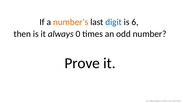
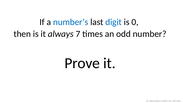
number’s colour: orange -> blue
6: 6 -> 0
0: 0 -> 7
